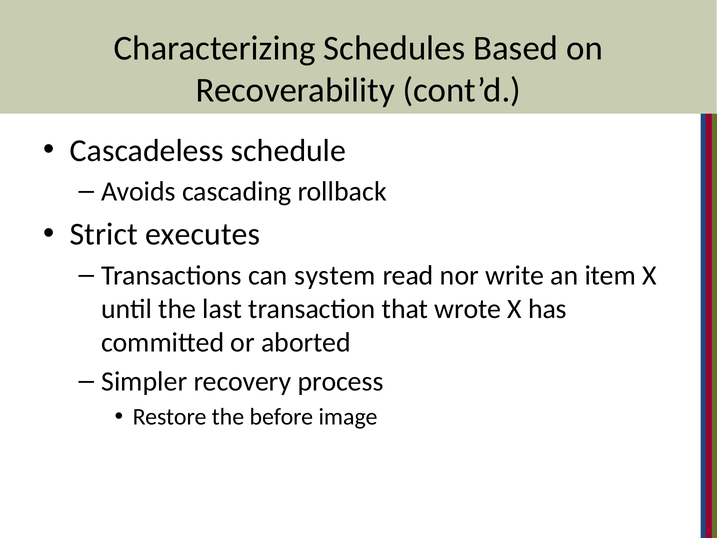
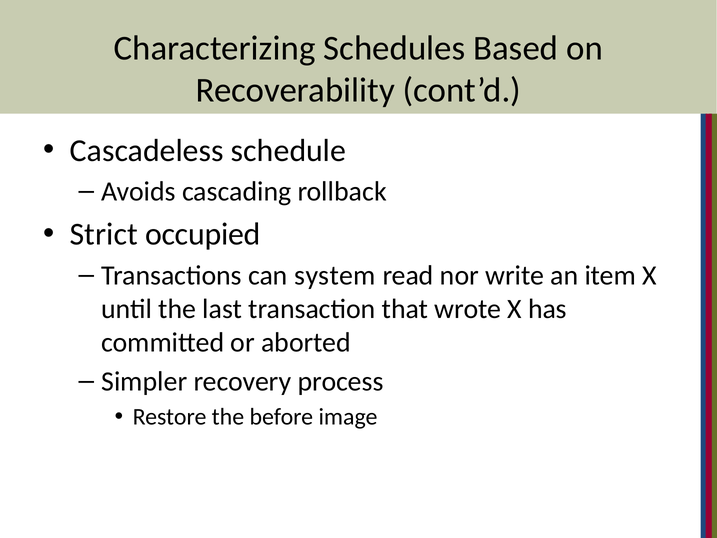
executes: executes -> occupied
